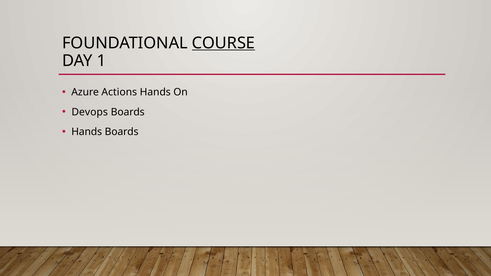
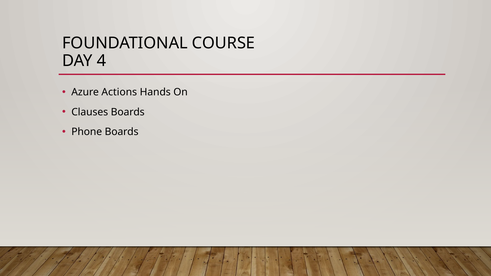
COURSE underline: present -> none
1: 1 -> 4
Devops: Devops -> Clauses
Hands at (87, 132): Hands -> Phone
